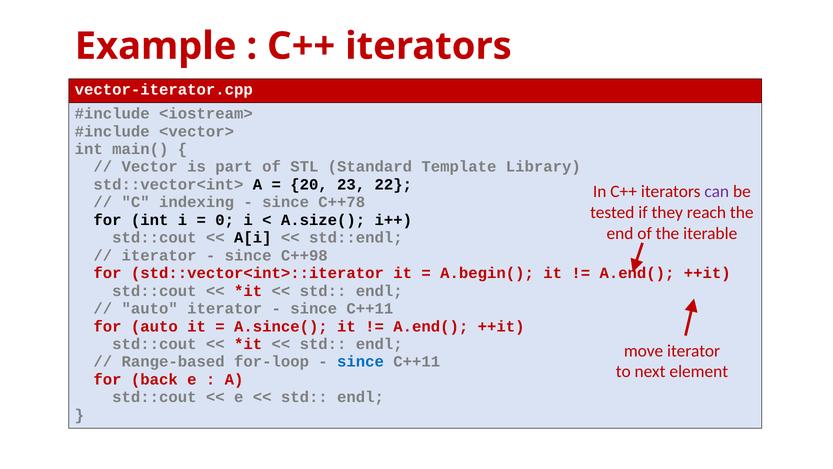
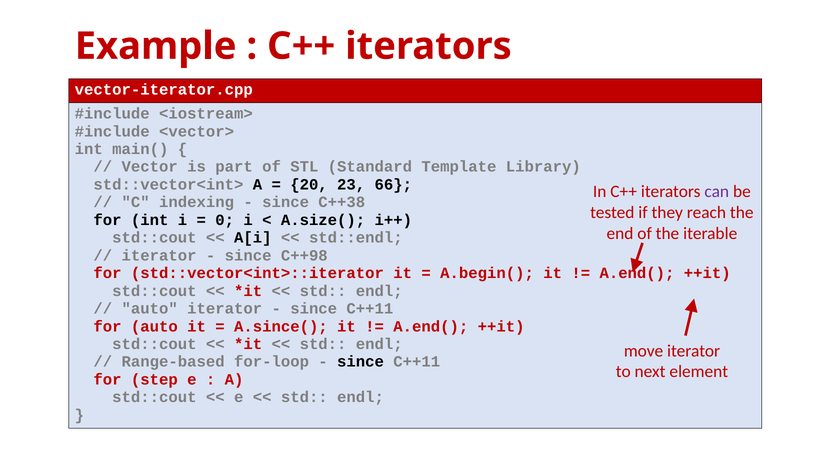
22: 22 -> 66
C++78: C++78 -> C++38
since at (361, 361) colour: blue -> black
back: back -> step
